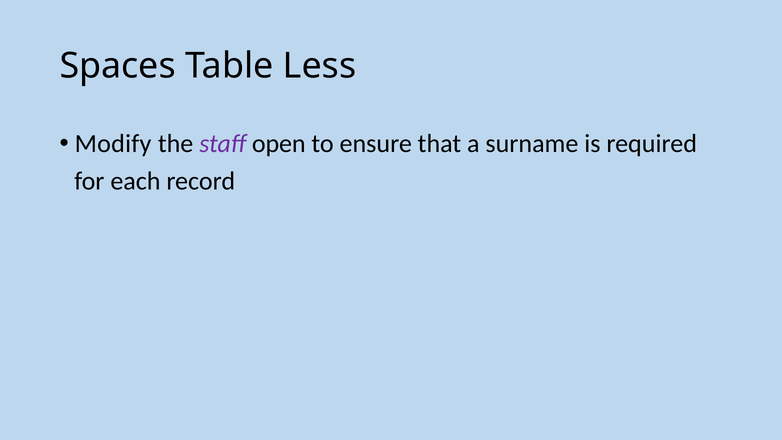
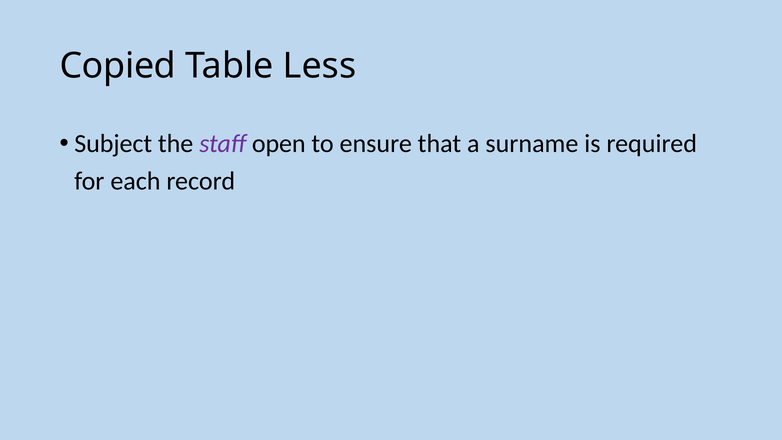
Spaces: Spaces -> Copied
Modify: Modify -> Subject
